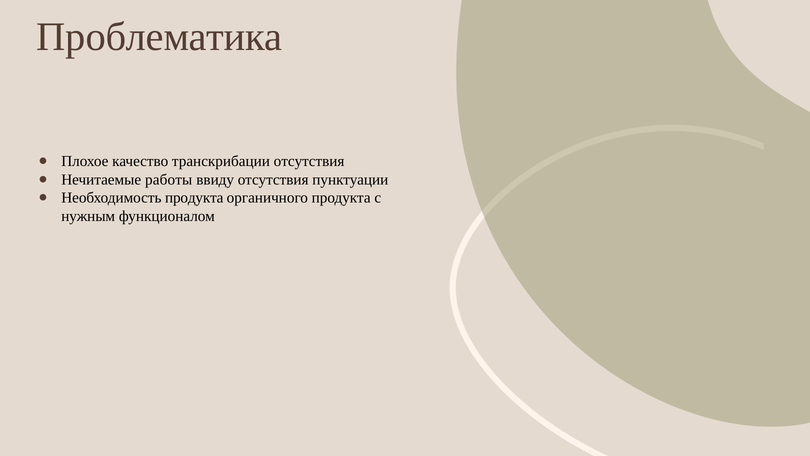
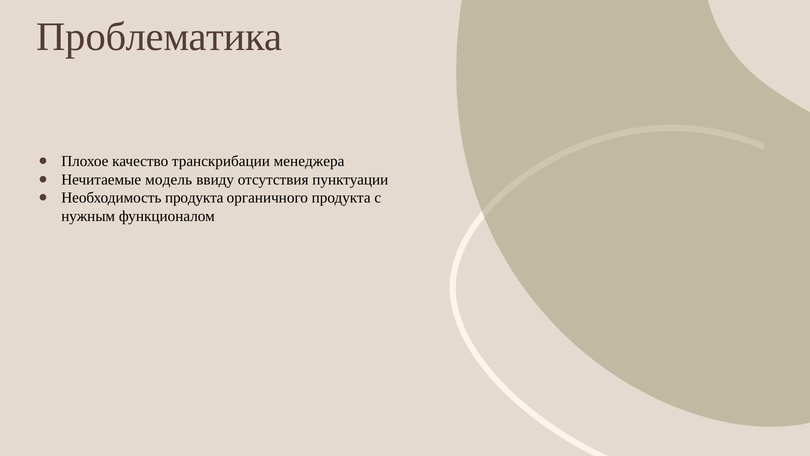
транскрибации отсутствия: отсутствия -> менеджера
работы: работы -> модель
